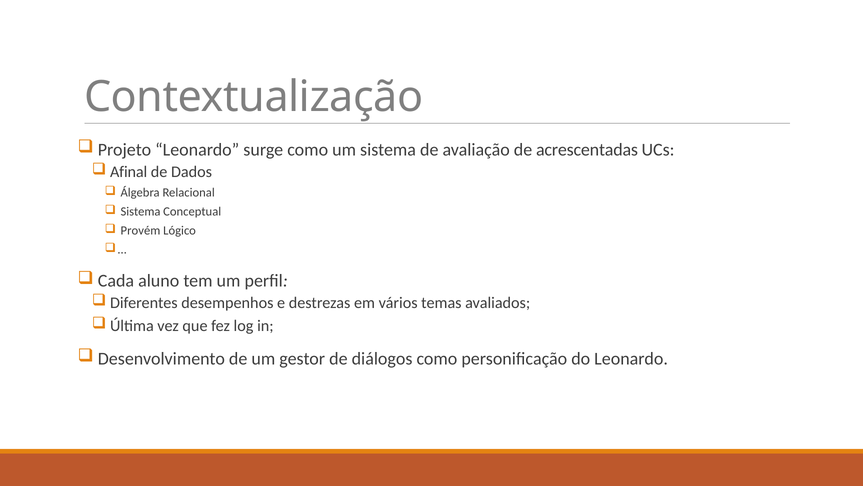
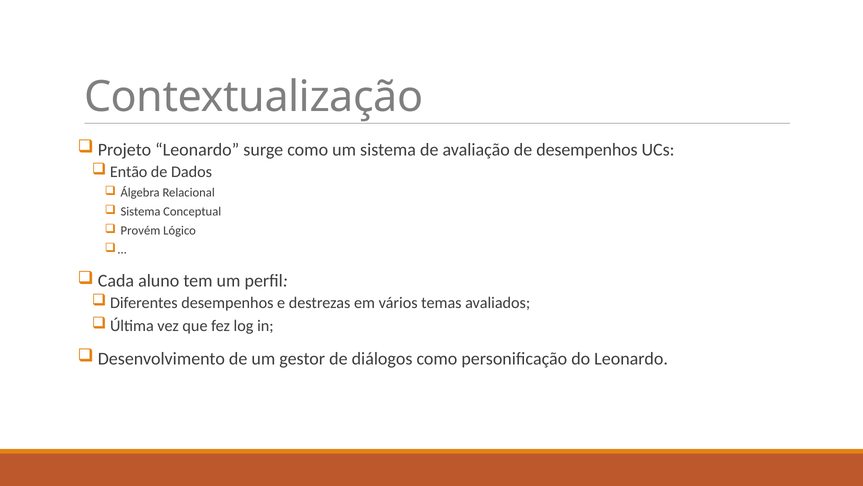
de acrescentadas: acrescentadas -> desempenhos
Afinal: Afinal -> Então
